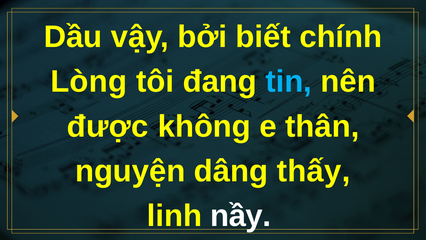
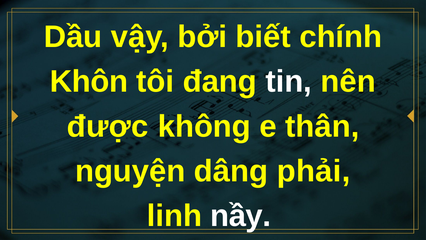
Lòng: Lòng -> Khôn
tin colour: light blue -> white
thấy: thấy -> phải
